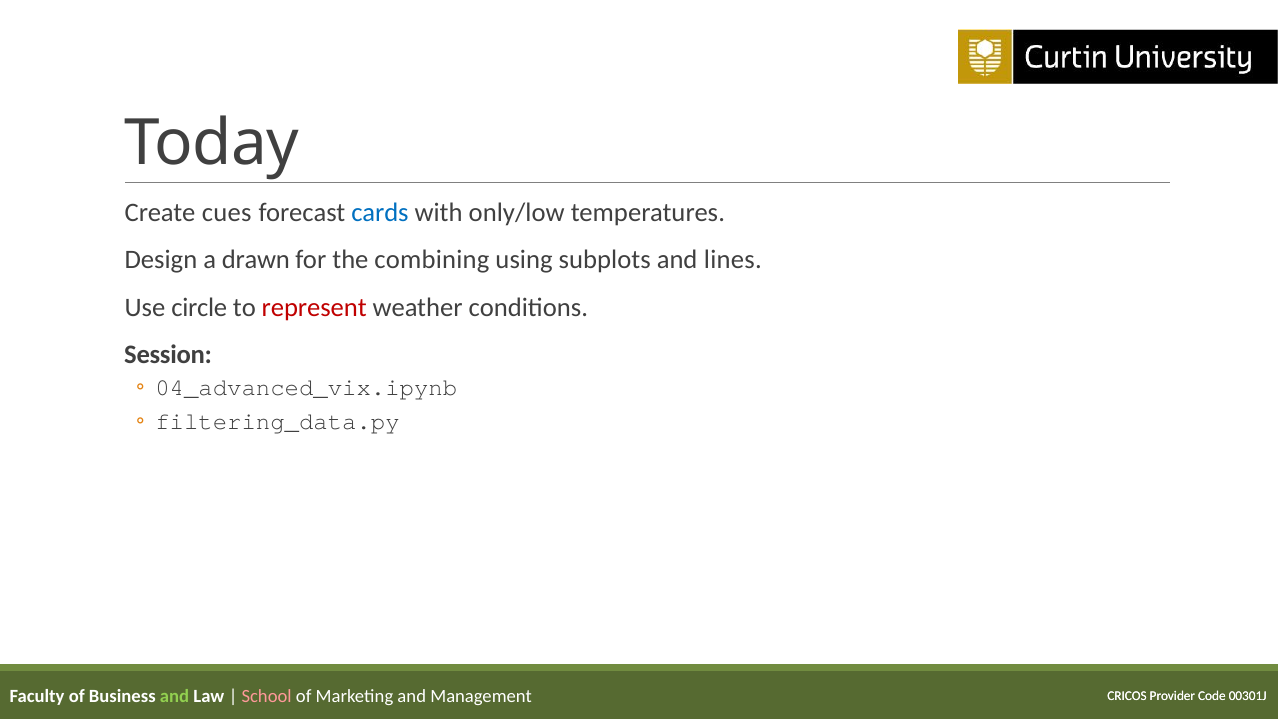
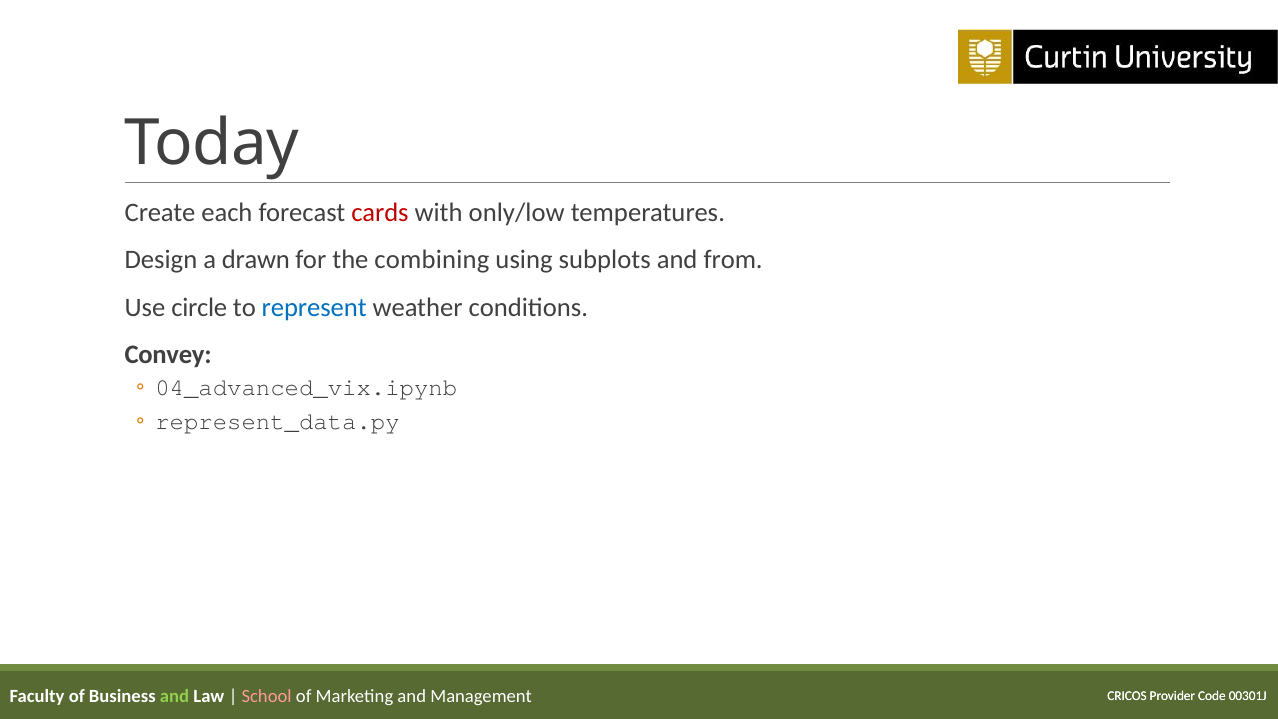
cues: cues -> each
cards colour: blue -> red
lines: lines -> from
represent colour: red -> blue
Session: Session -> Convey
filtering_data.py: filtering_data.py -> represent_data.py
